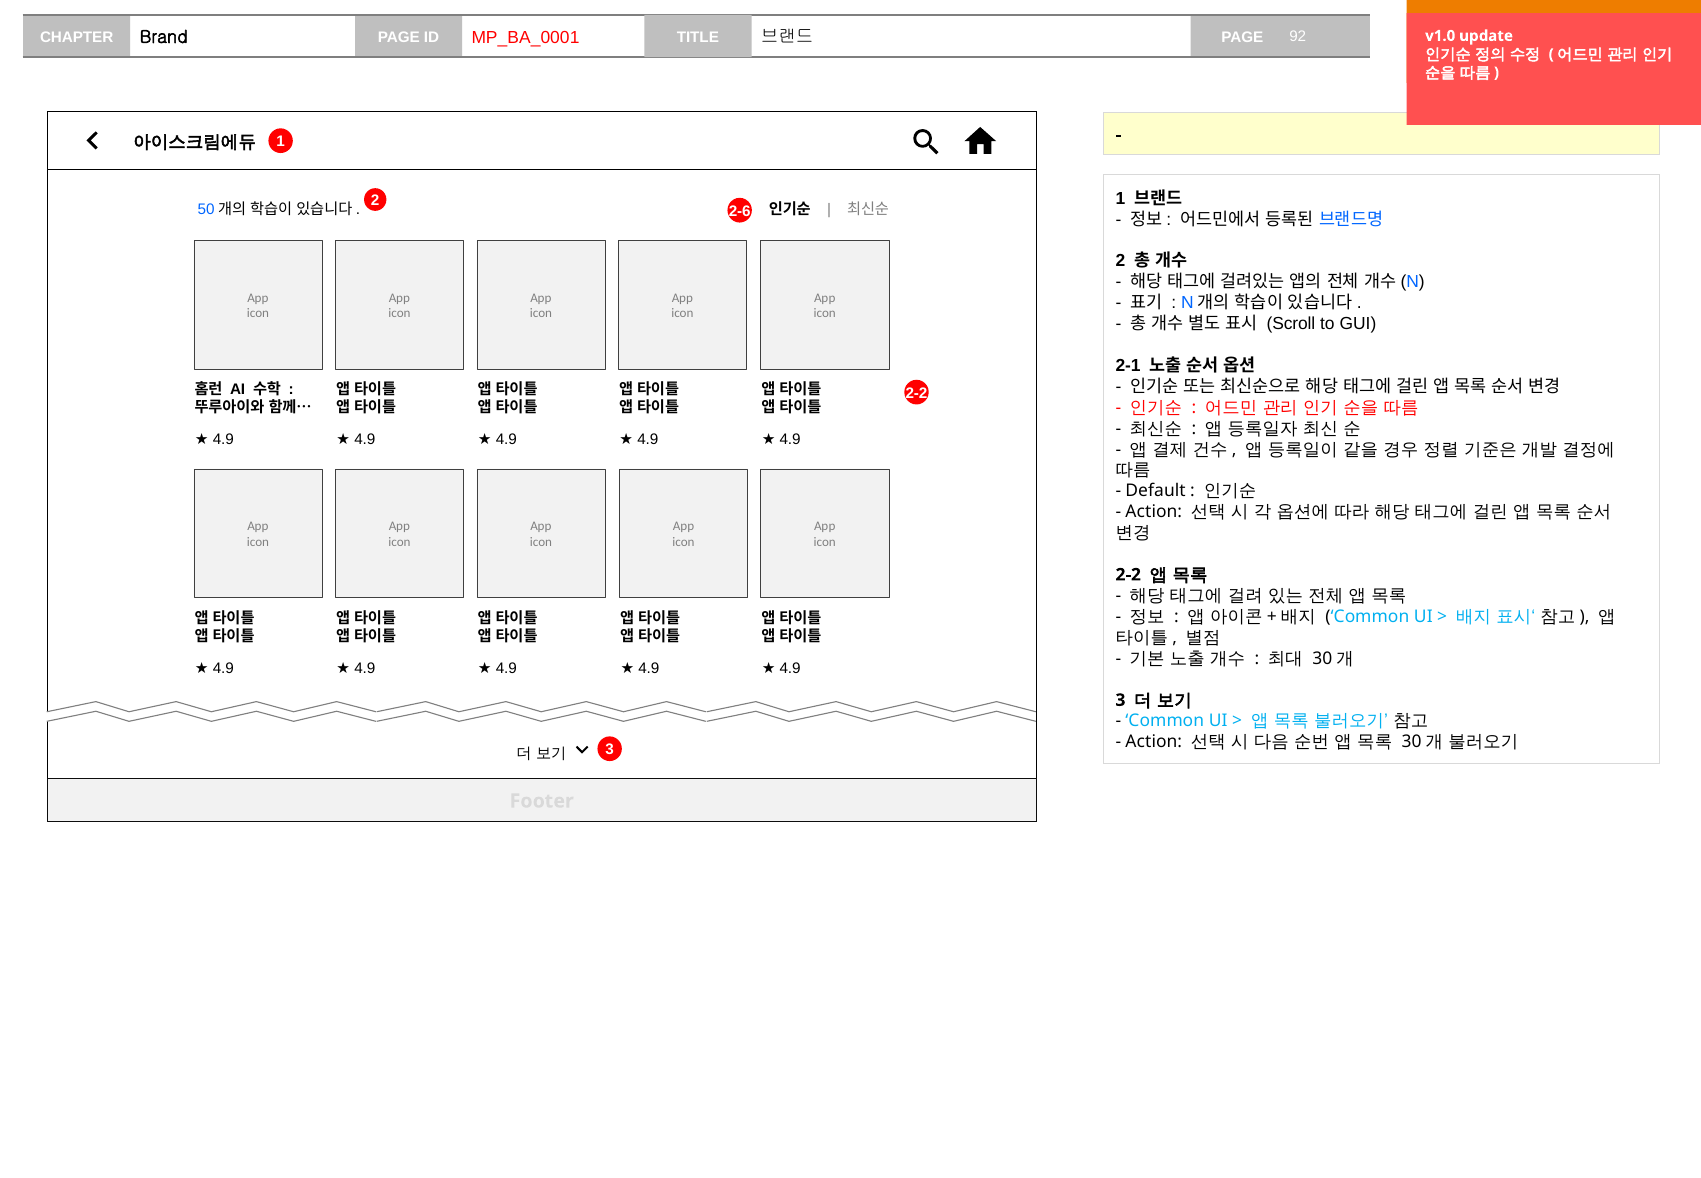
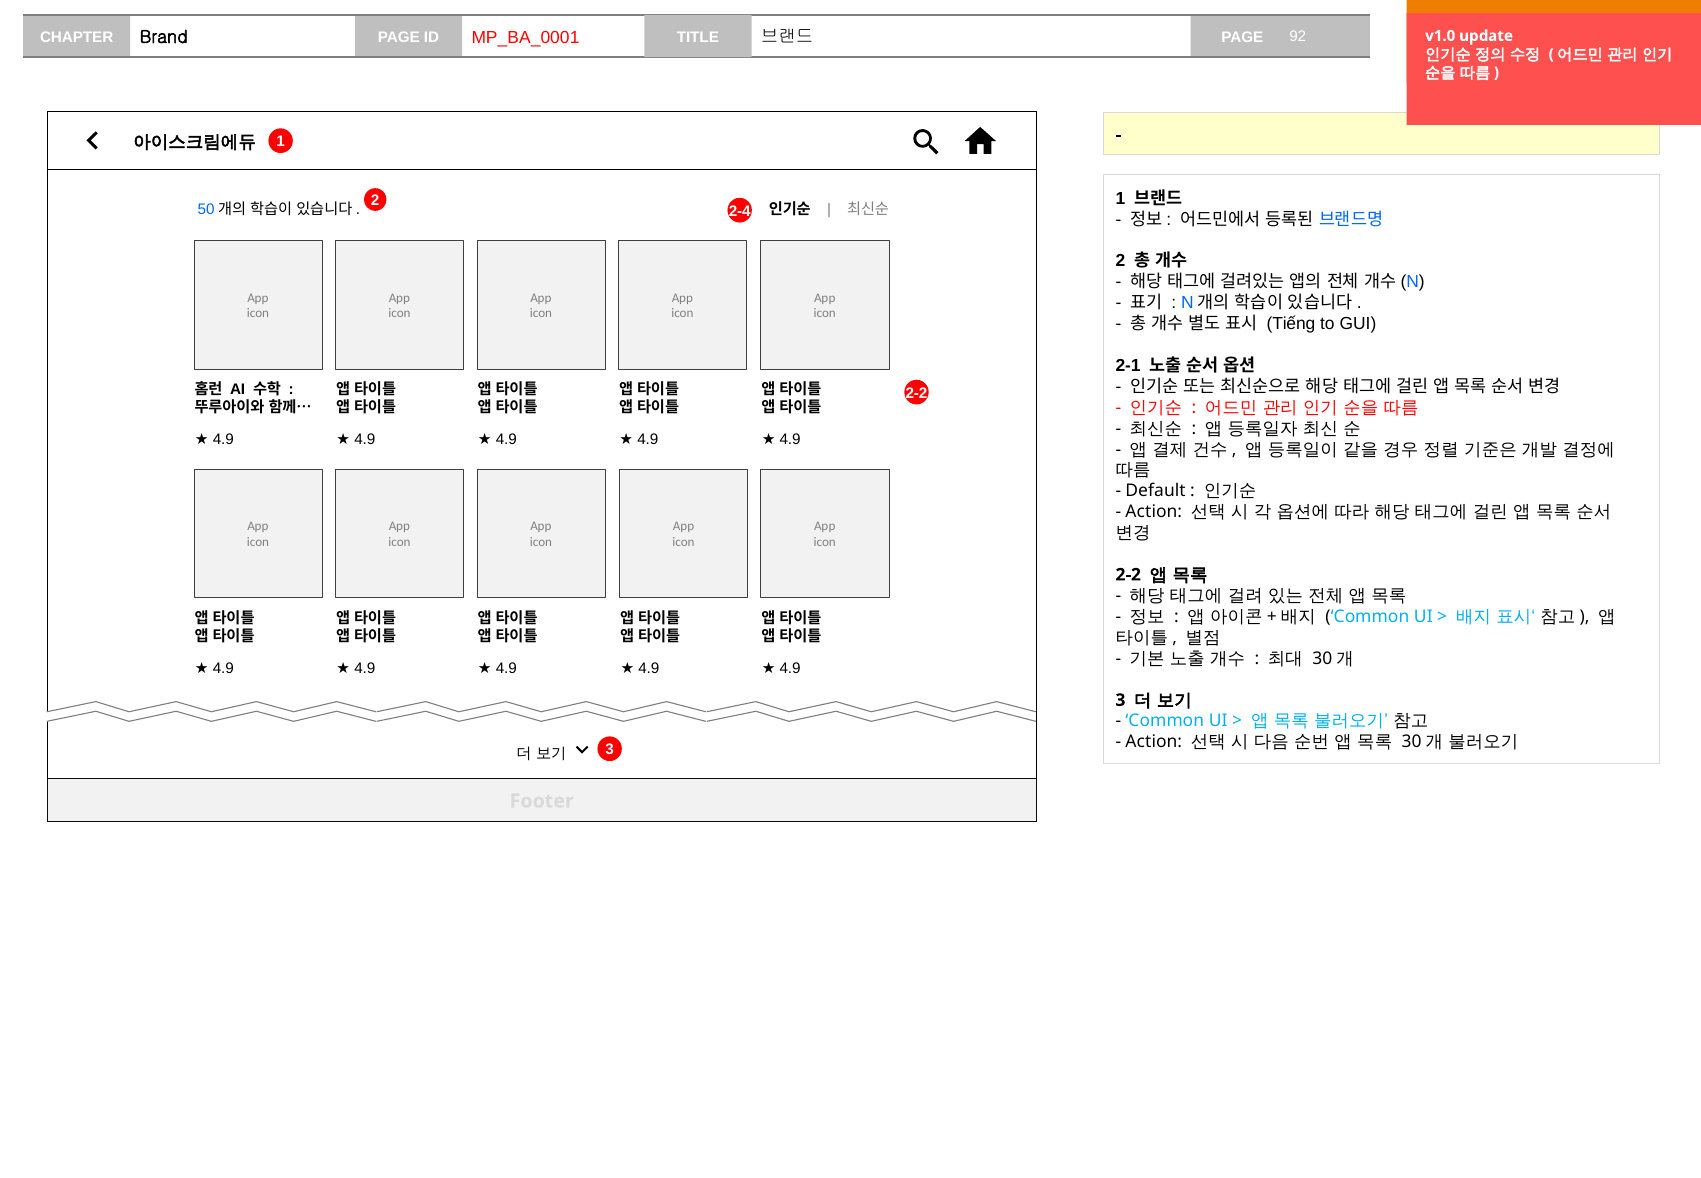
2-6: 2-6 -> 2-4
Scroll: Scroll -> Tiếng
